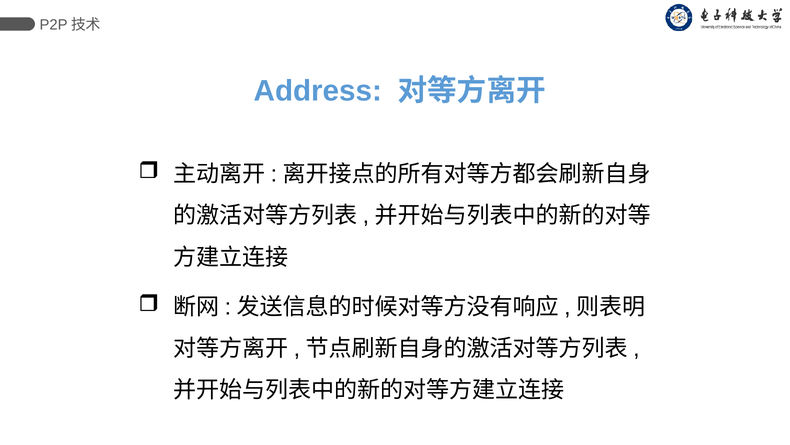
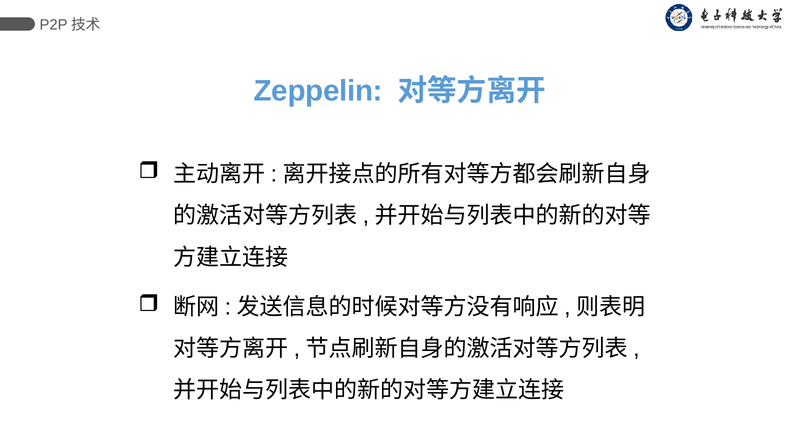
Address: Address -> Zeppelin
